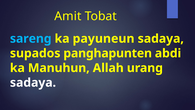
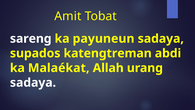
sareng colour: light blue -> white
panghapunten: panghapunten -> katengtreman
Manuhun: Manuhun -> Malaékat
